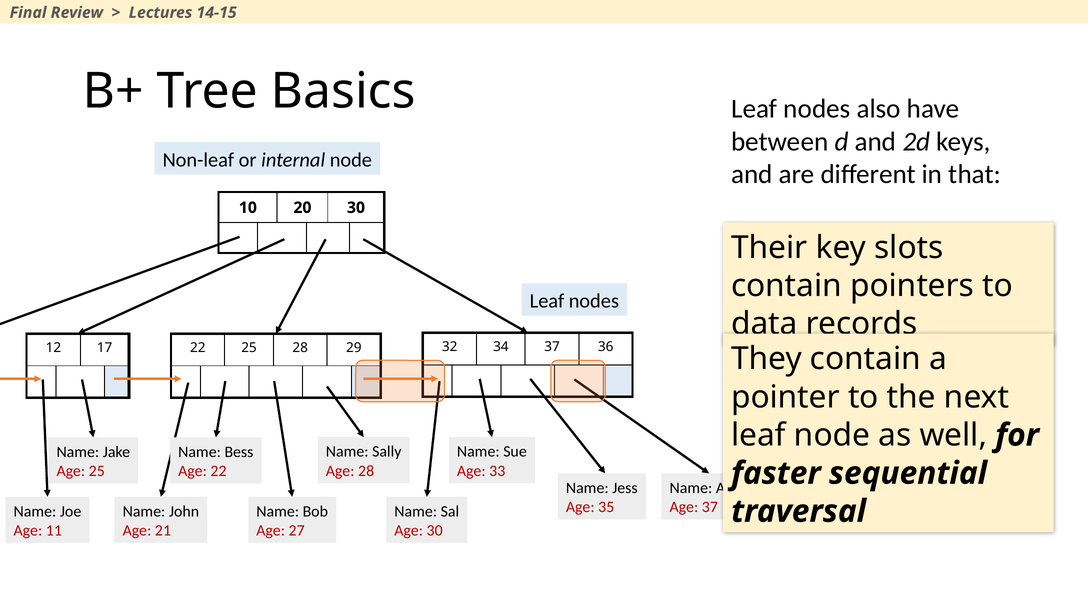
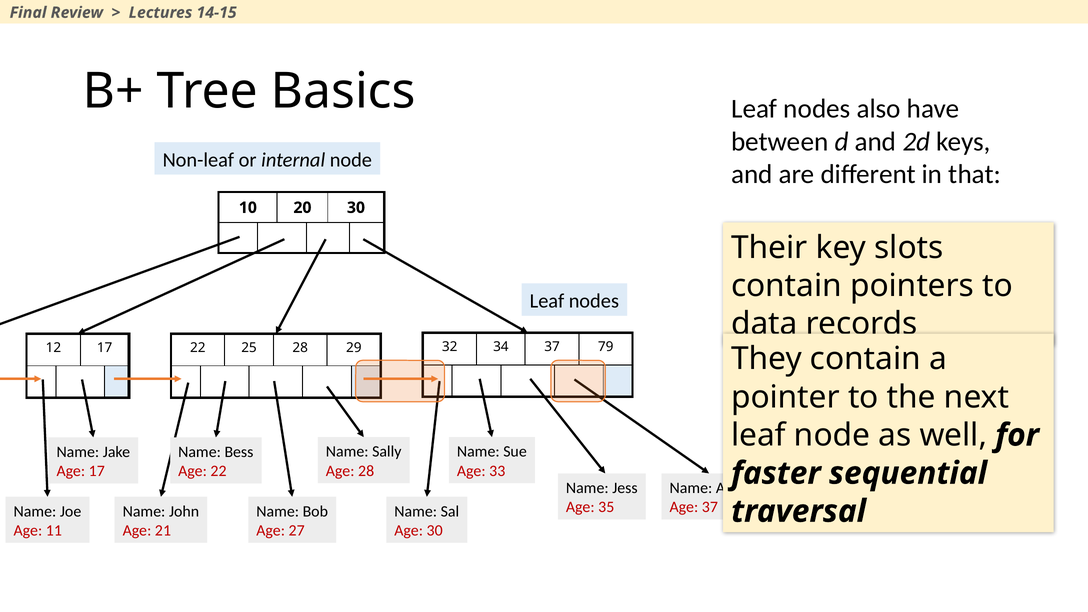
36: 36 -> 79
Age 25: 25 -> 17
